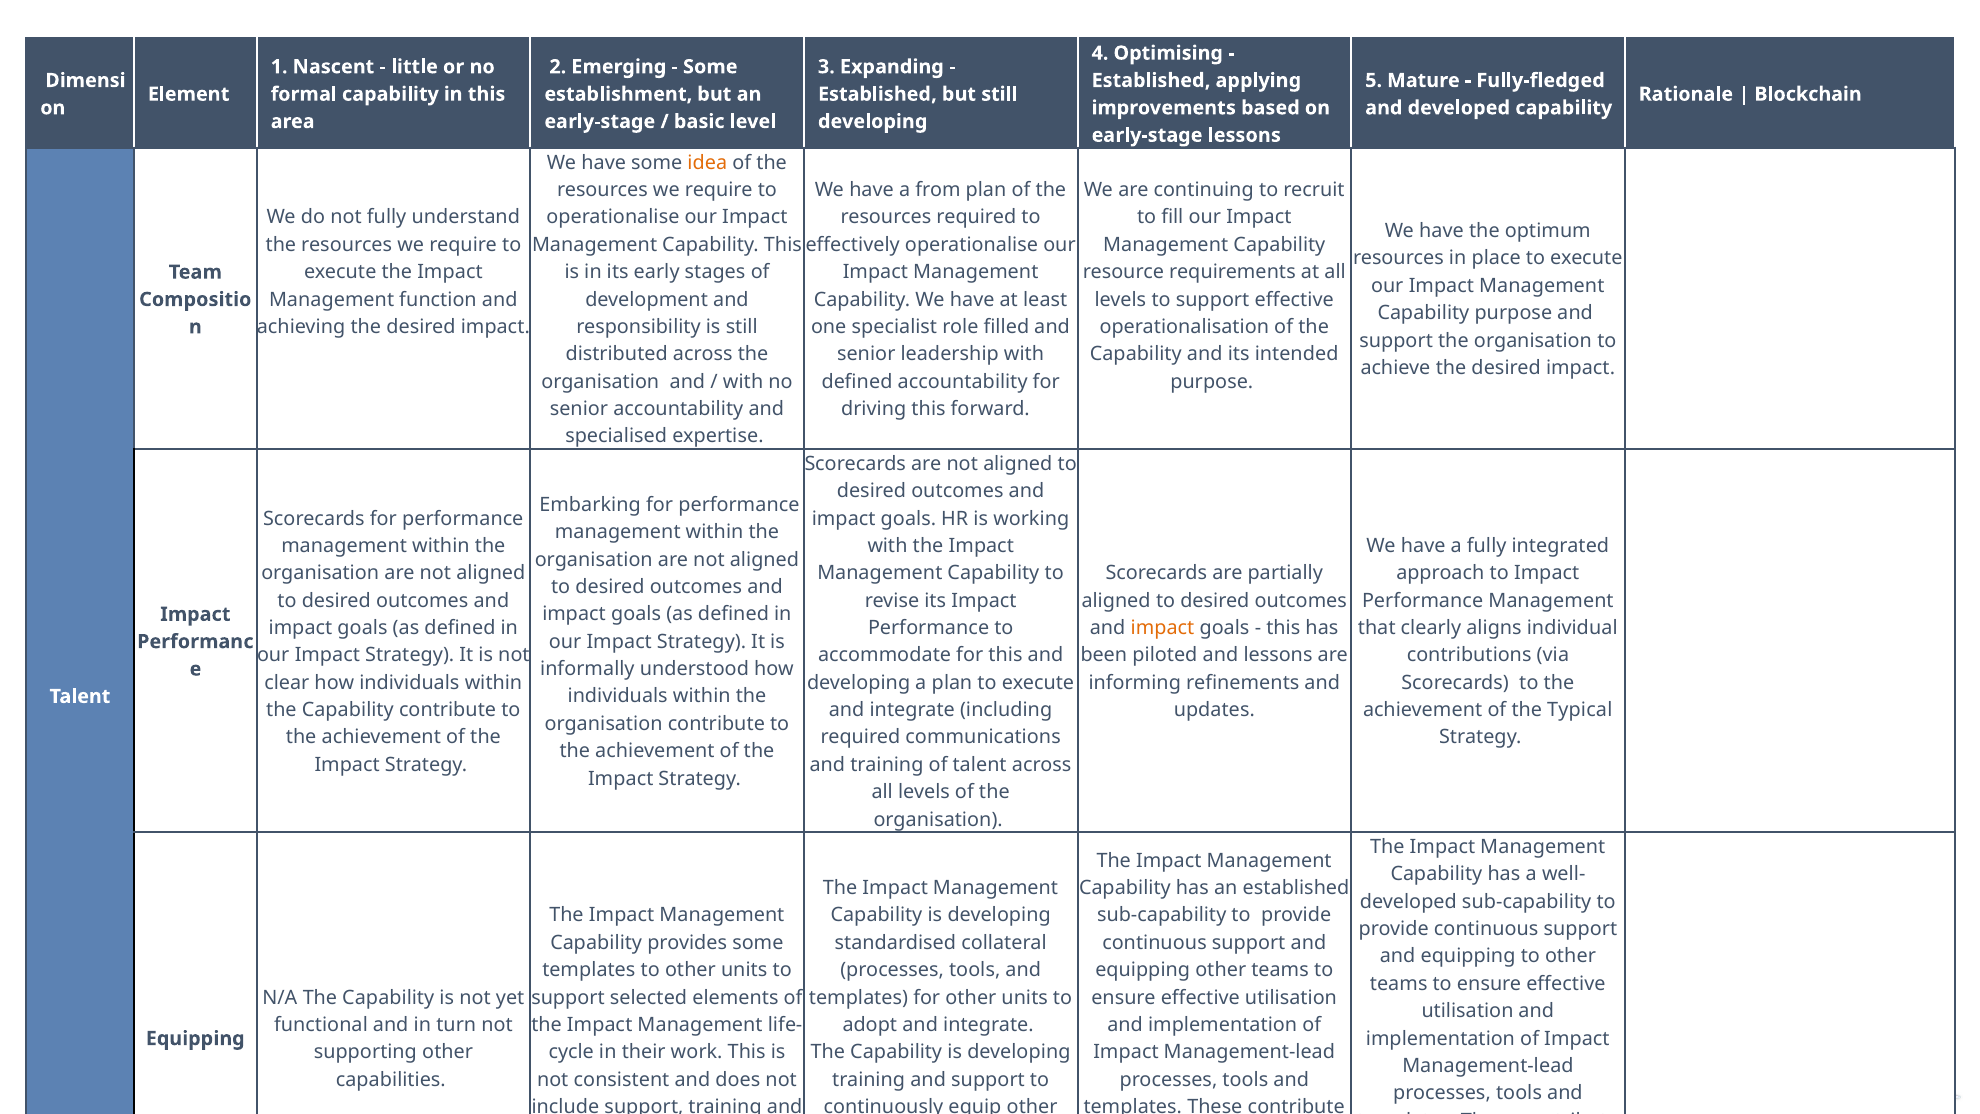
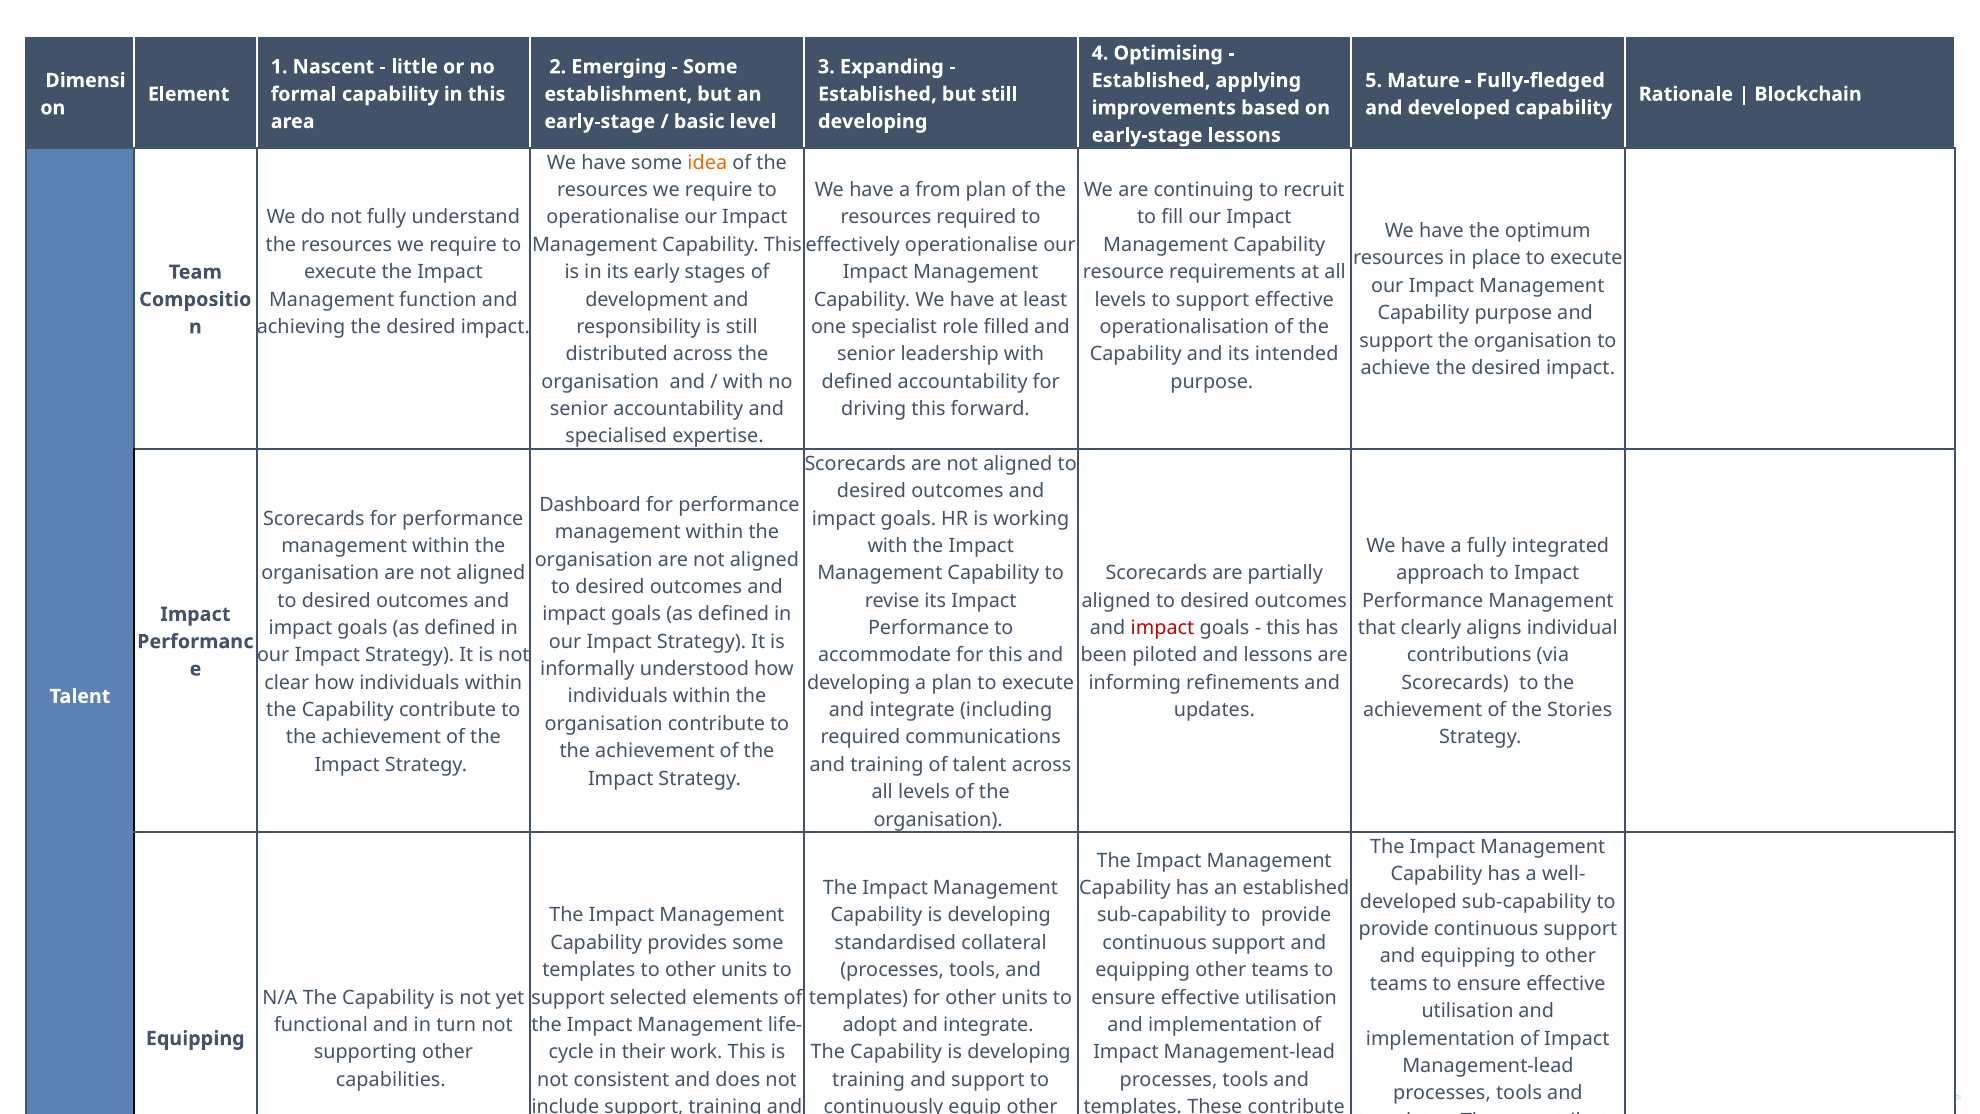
Embarking: Embarking -> Dashboard
impact at (1162, 628) colour: orange -> red
Typical: Typical -> Stories
